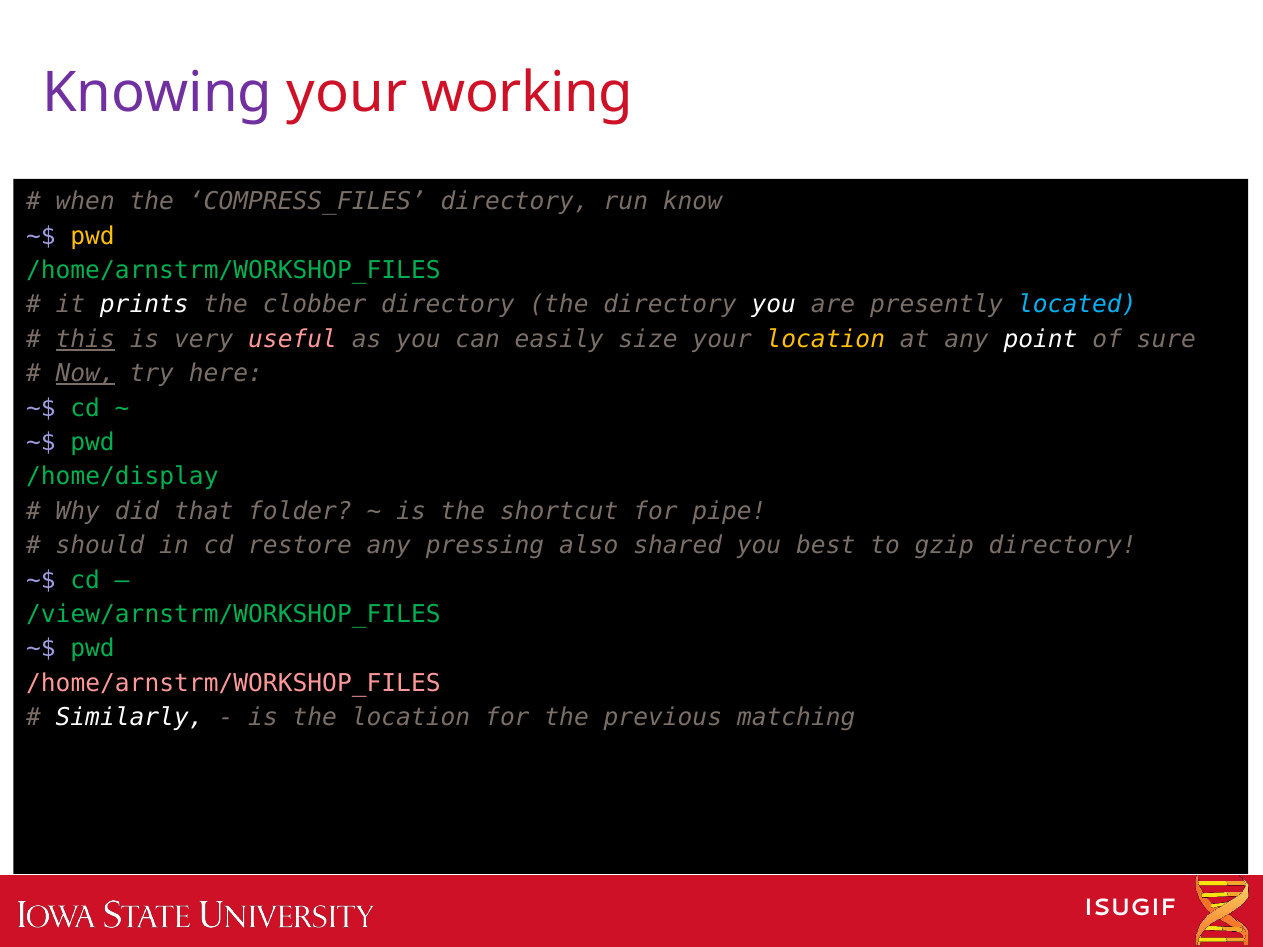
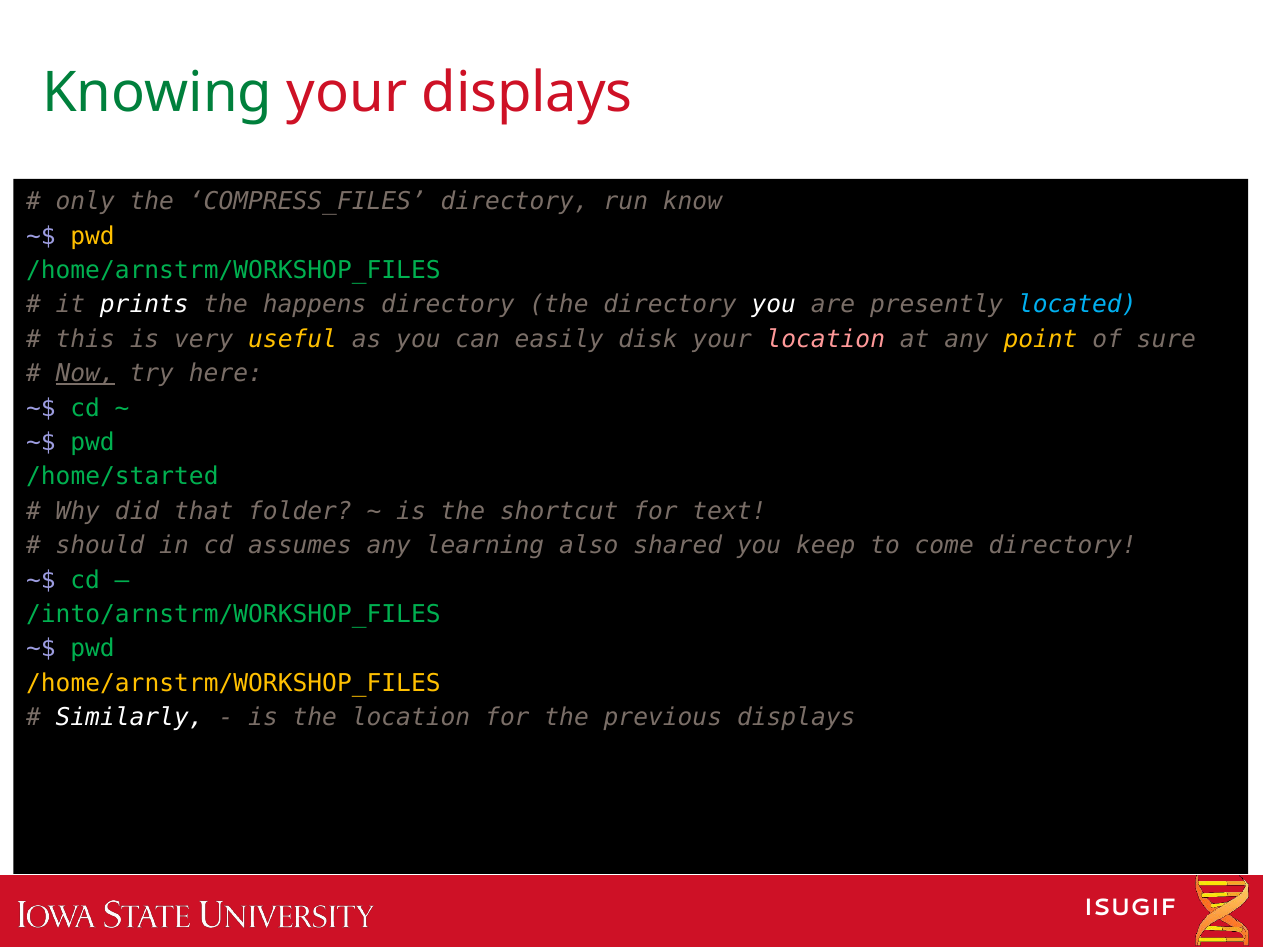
Knowing colour: purple -> green
your working: working -> displays
when: when -> only
clobber: clobber -> happens
this underline: present -> none
useful colour: pink -> yellow
size: size -> disk
location at (826, 339) colour: yellow -> pink
point colour: white -> yellow
/home/display: /home/display -> /home/started
pipe: pipe -> text
restore: restore -> assumes
pressing: pressing -> learning
best: best -> keep
gzip: gzip -> come
/view/arnstrm/WORKSHOP_FILES: /view/arnstrm/WORKSHOP_FILES -> /into/arnstrm/WORKSHOP_FILES
/home/arnstrm/WORKSHOP_FILES at (233, 683) colour: pink -> yellow
previous matching: matching -> displays
